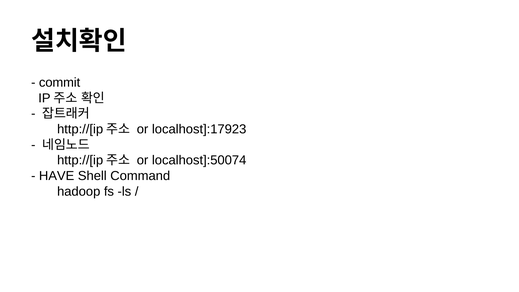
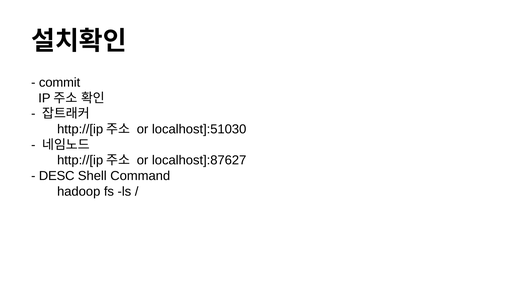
localhost]:17923: localhost]:17923 -> localhost]:51030
localhost]:50074: localhost]:50074 -> localhost]:87627
HAVE: HAVE -> DESC
